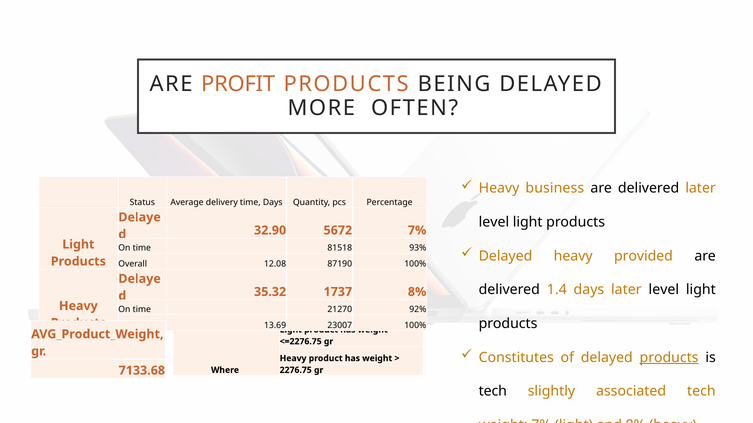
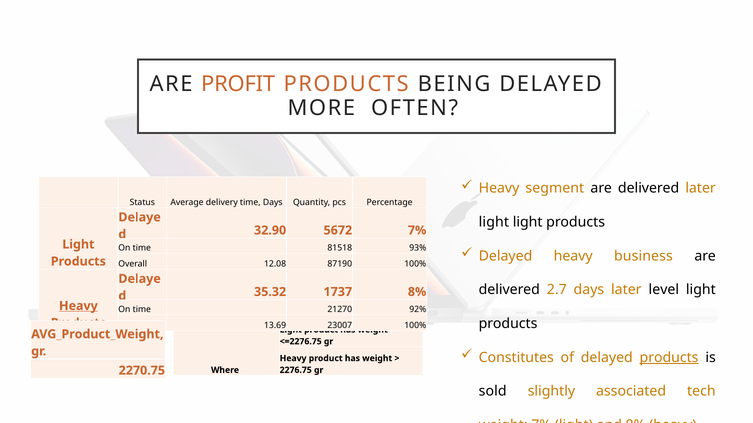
business: business -> segment
level at (494, 222): level -> light
provided: provided -> business
1.4: 1.4 -> 2.7
Heavy at (78, 306) underline: none -> present
7133.68: 7133.68 -> 2270.75
tech at (493, 392): tech -> sold
